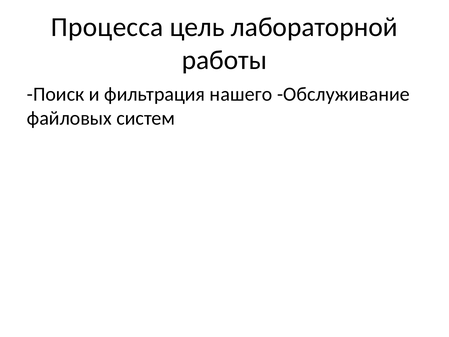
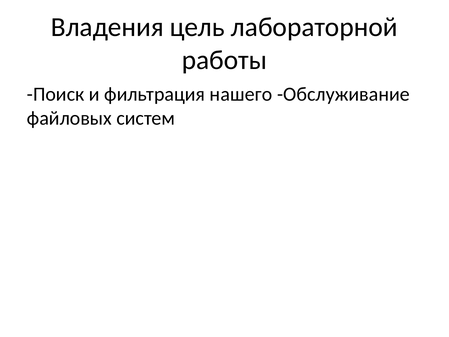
Процесса: Процесса -> Владения
